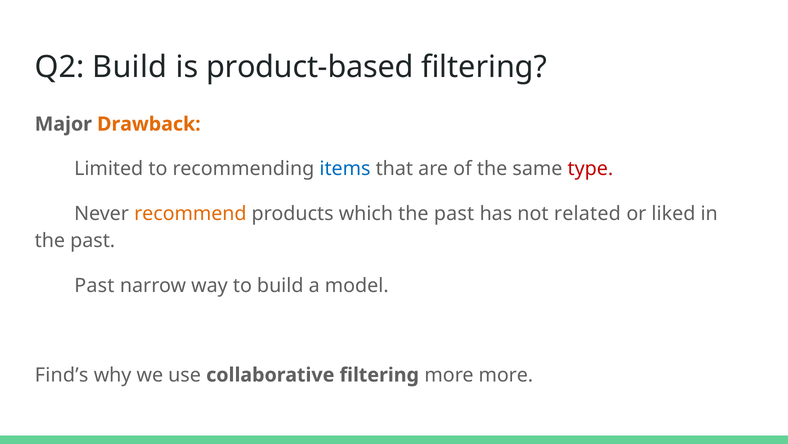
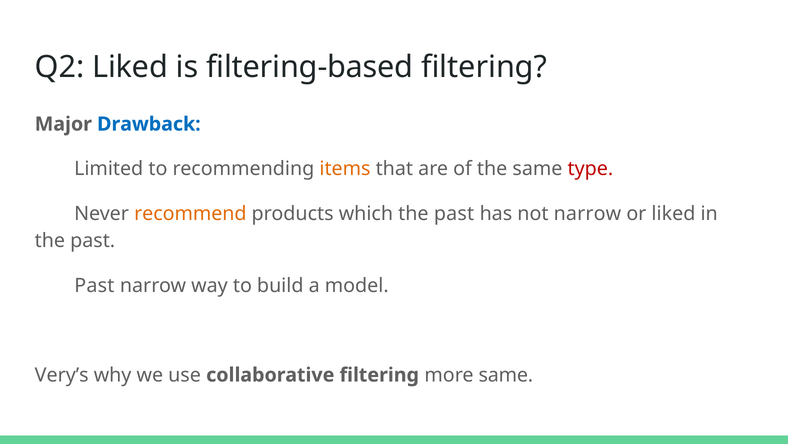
Q2 Build: Build -> Liked
product-based: product-based -> filtering-based
Drawback colour: orange -> blue
items colour: blue -> orange
not related: related -> narrow
Find’s: Find’s -> Very’s
more more: more -> same
